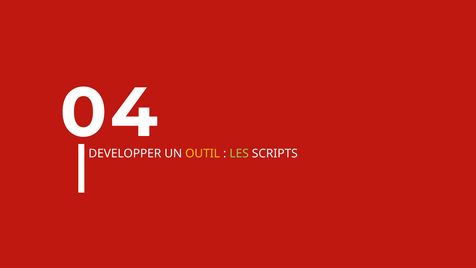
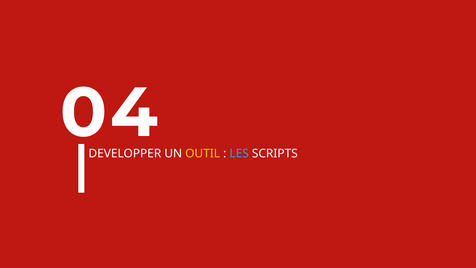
LES colour: light green -> light blue
